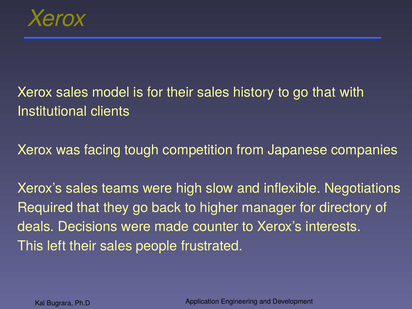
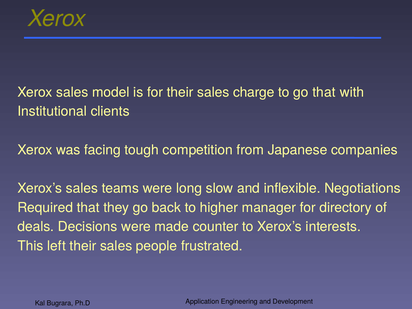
history: history -> charge
high: high -> long
